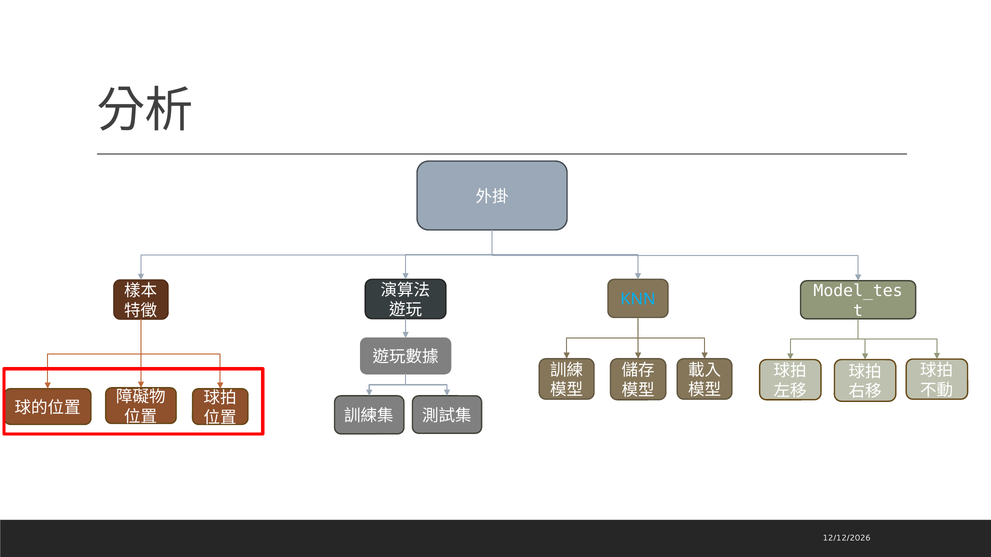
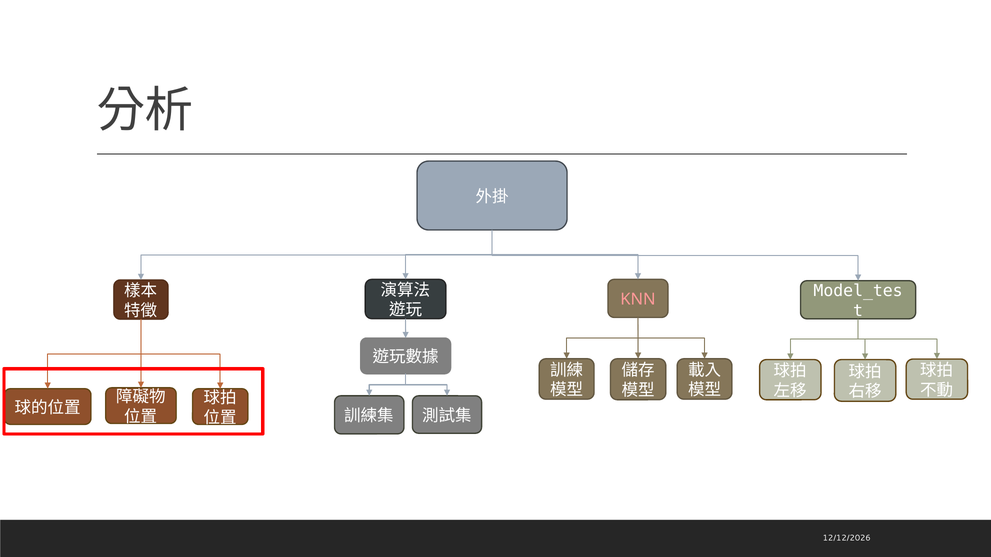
KNN colour: light blue -> pink
